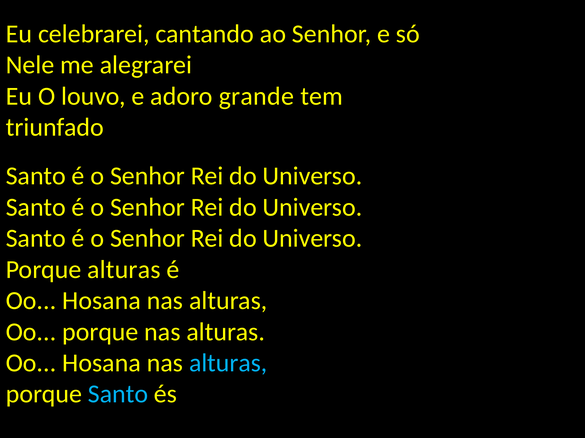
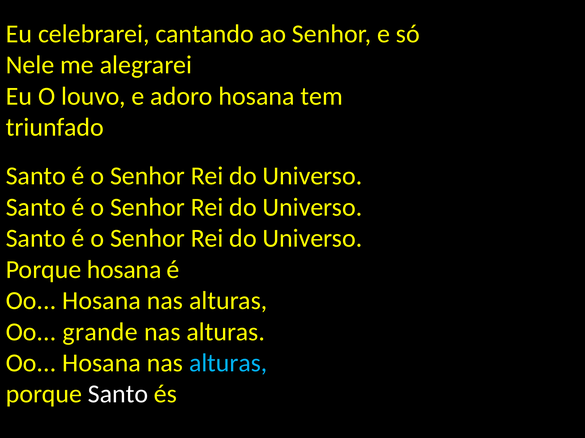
adoro grande: grande -> hosana
Porque alturas: alturas -> hosana
Oo porque: porque -> grande
Santo at (118, 395) colour: light blue -> white
